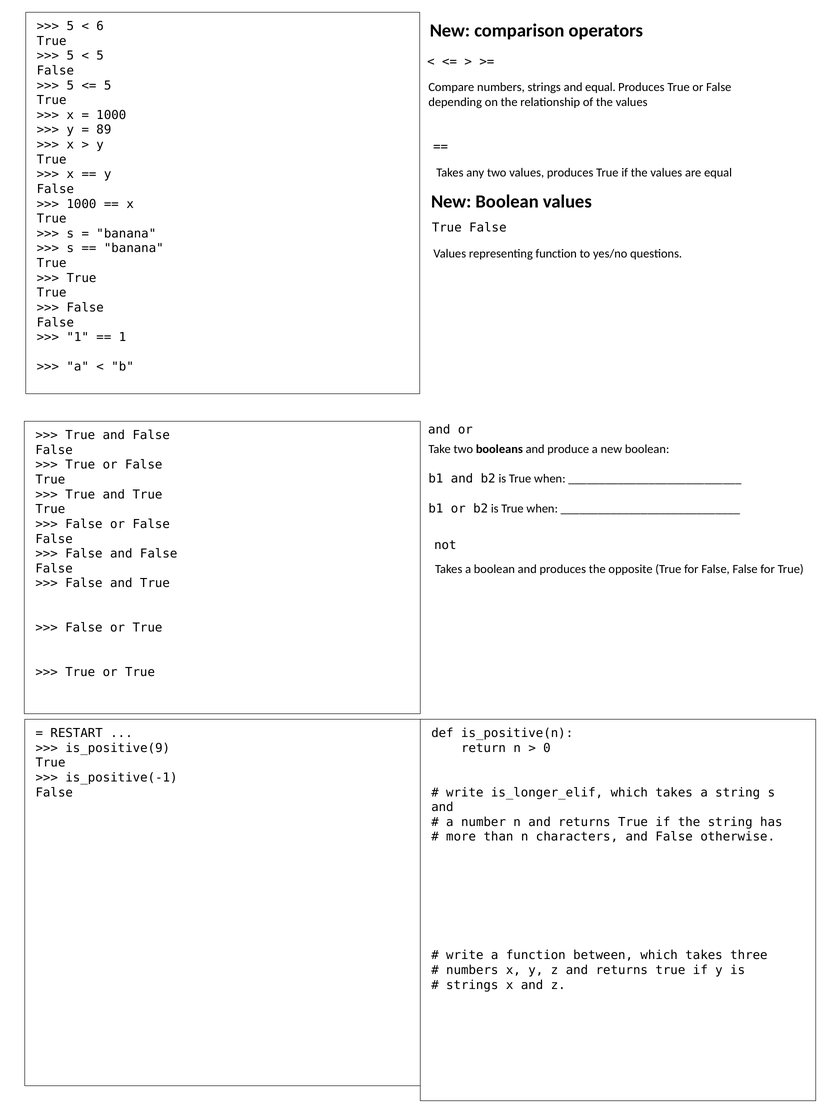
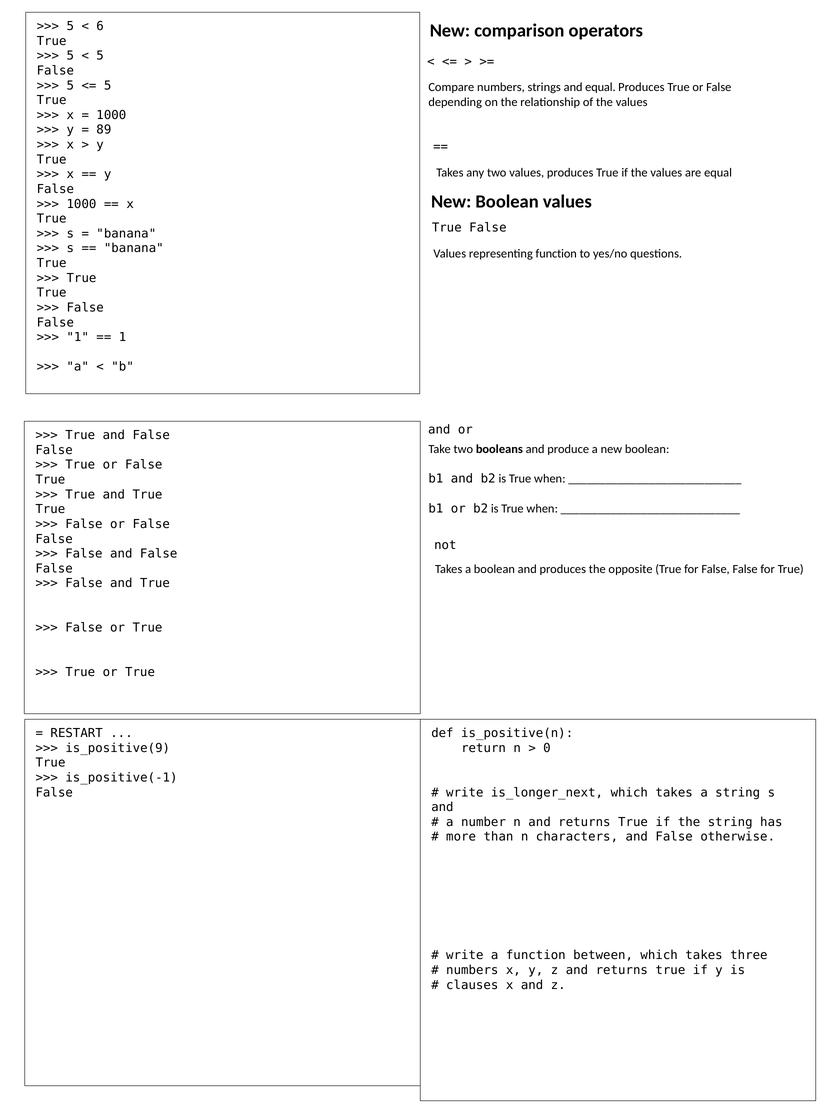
is_longer_elif: is_longer_elif -> is_longer_next
strings at (472, 985): strings -> clauses
